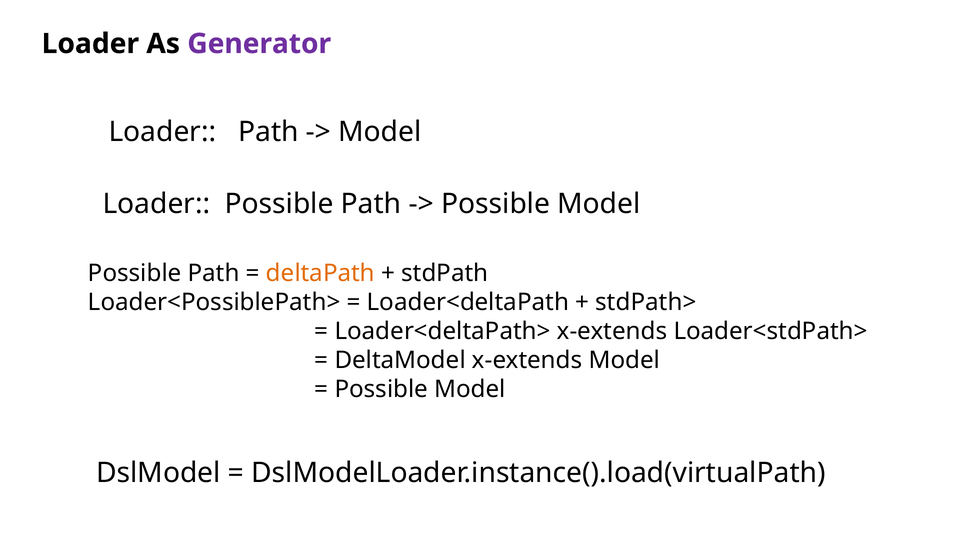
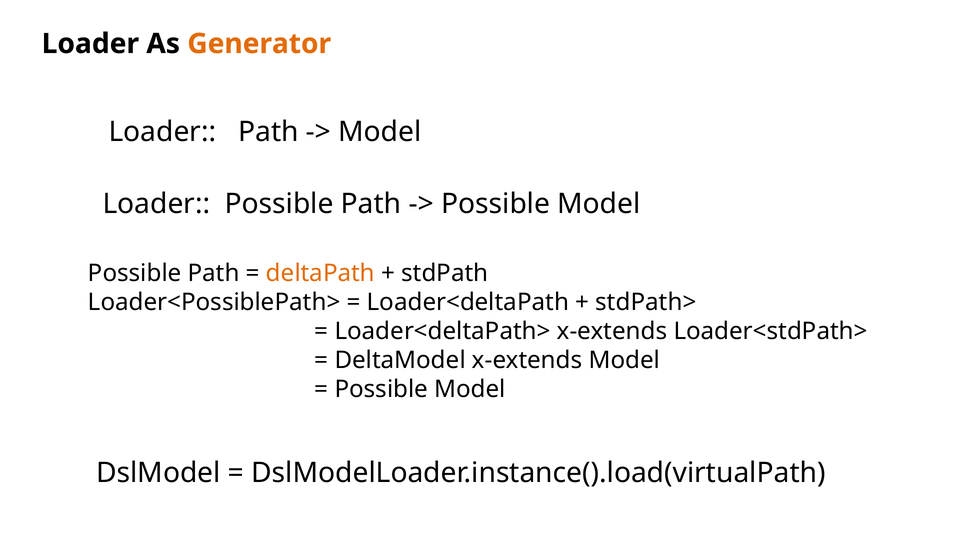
Generator colour: purple -> orange
